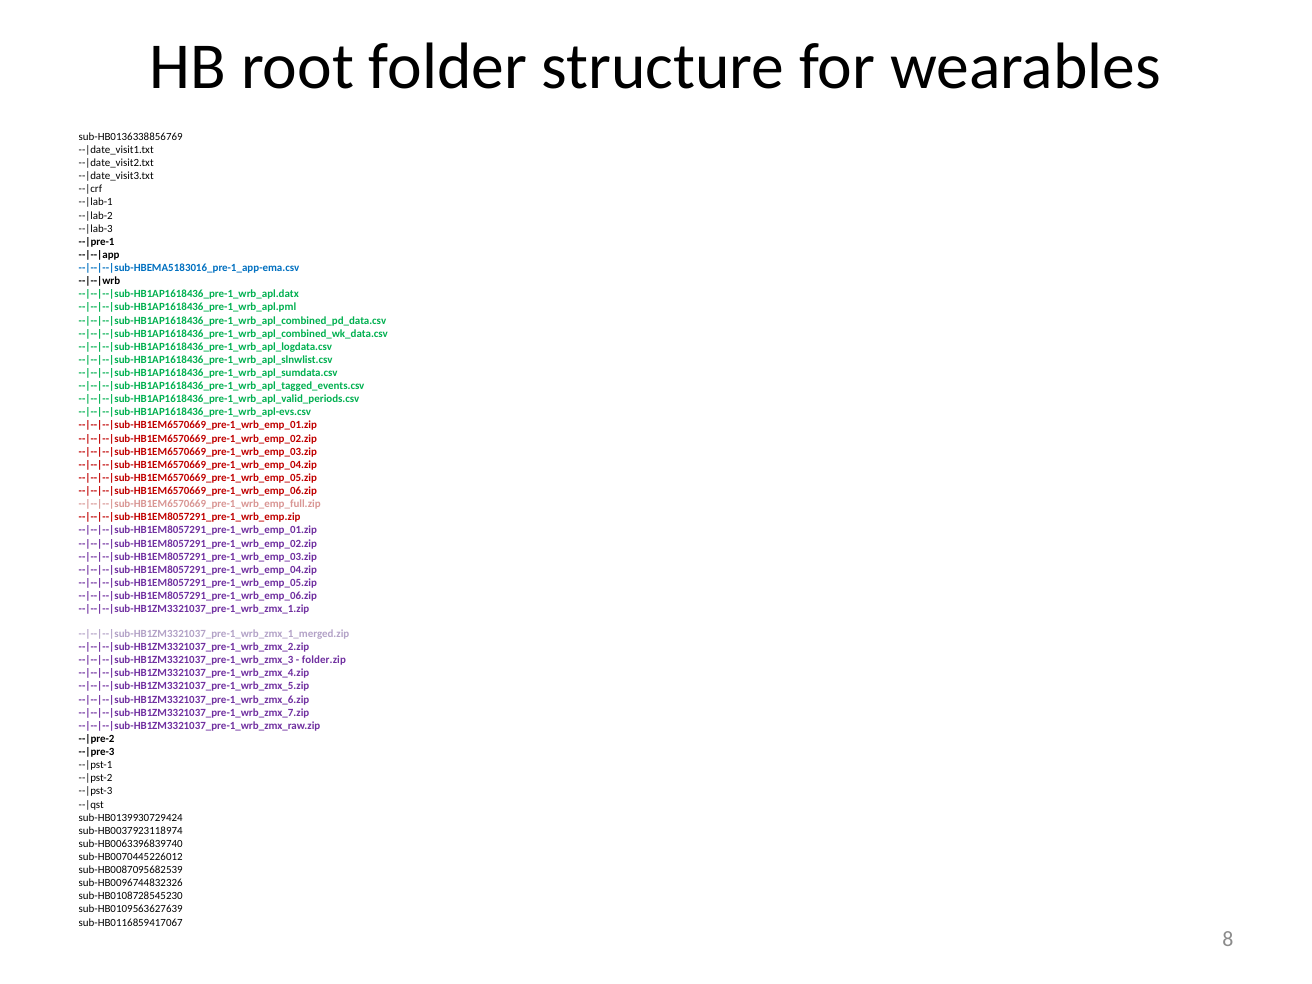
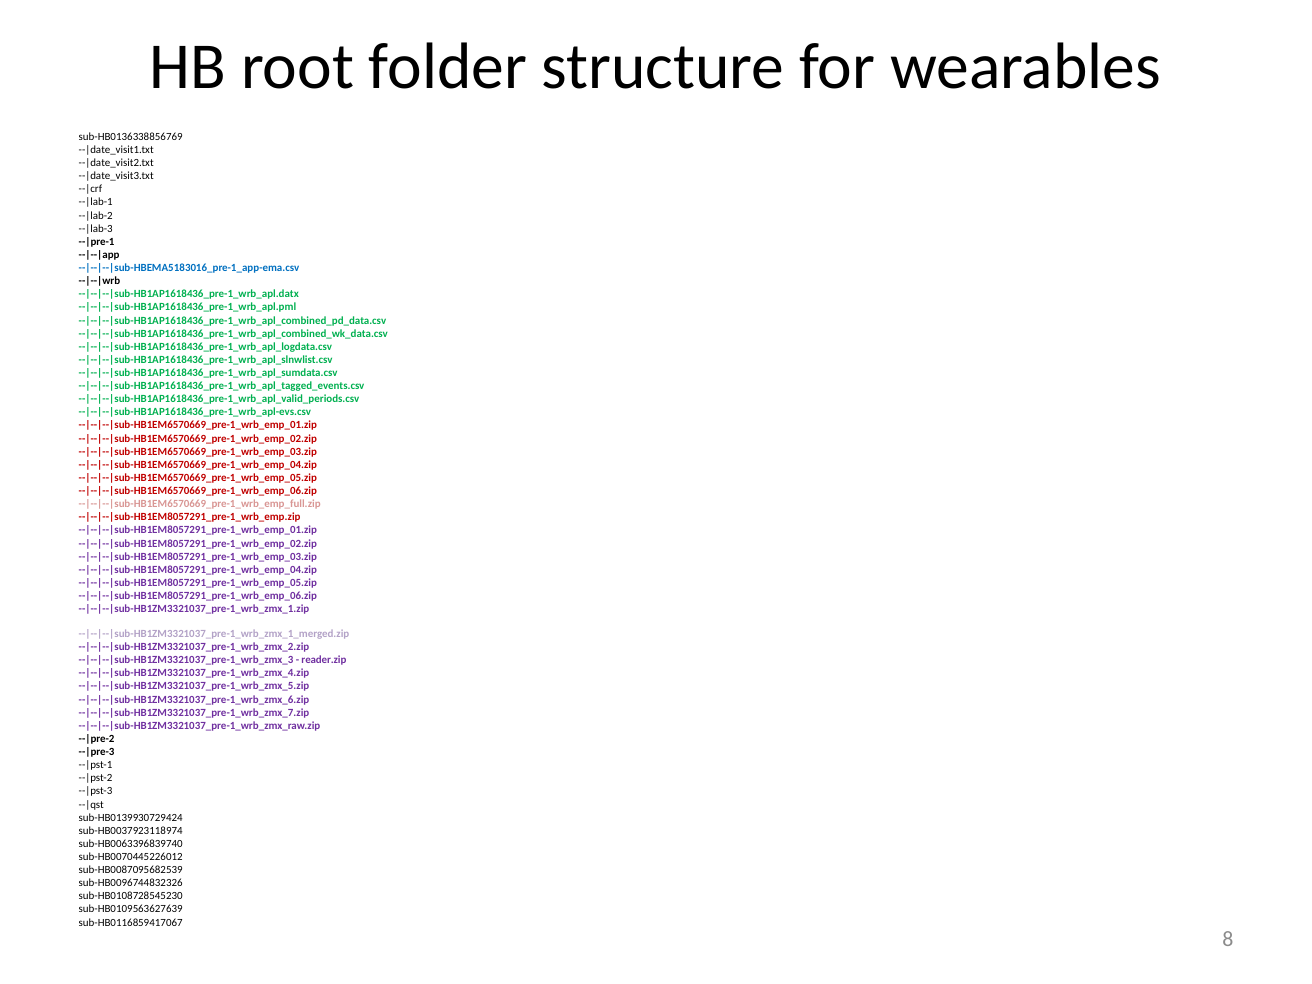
folder.zip: folder.zip -> reader.zip
